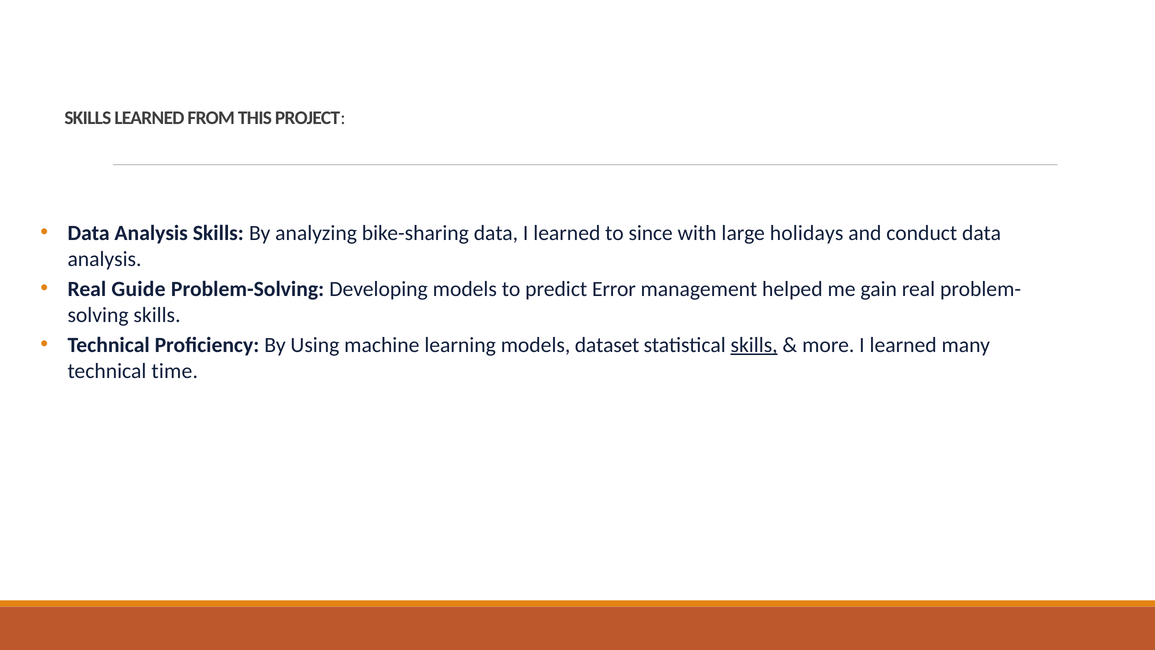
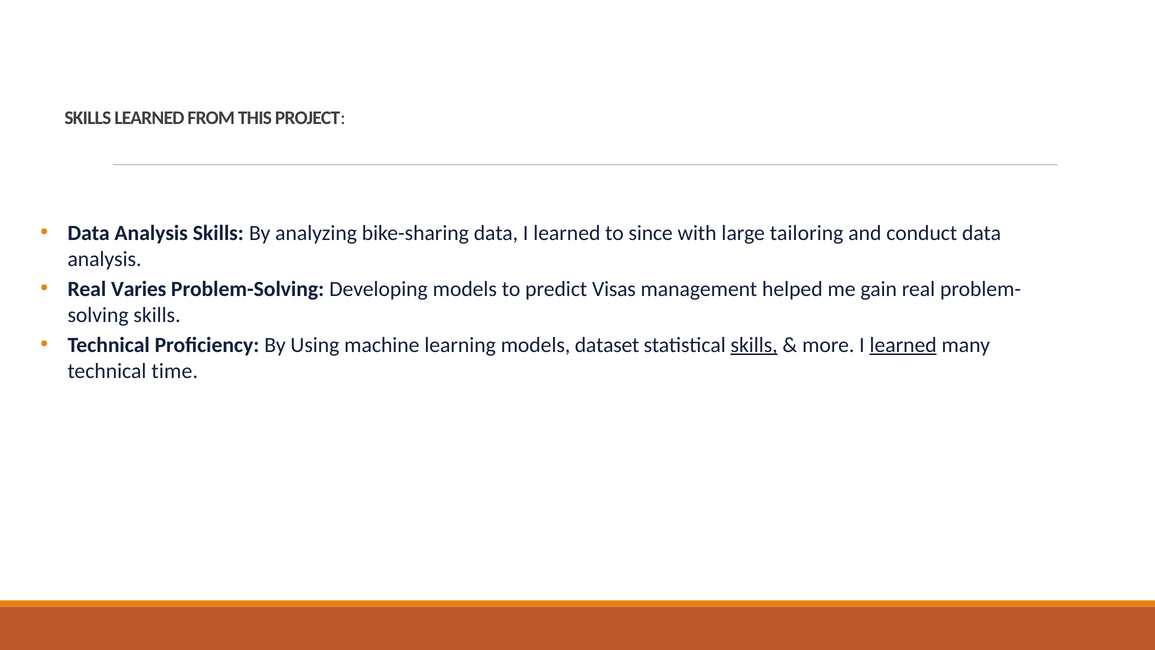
holidays: holidays -> tailoring
Guide: Guide -> Varies
Error: Error -> Visas
learned at (903, 345) underline: none -> present
